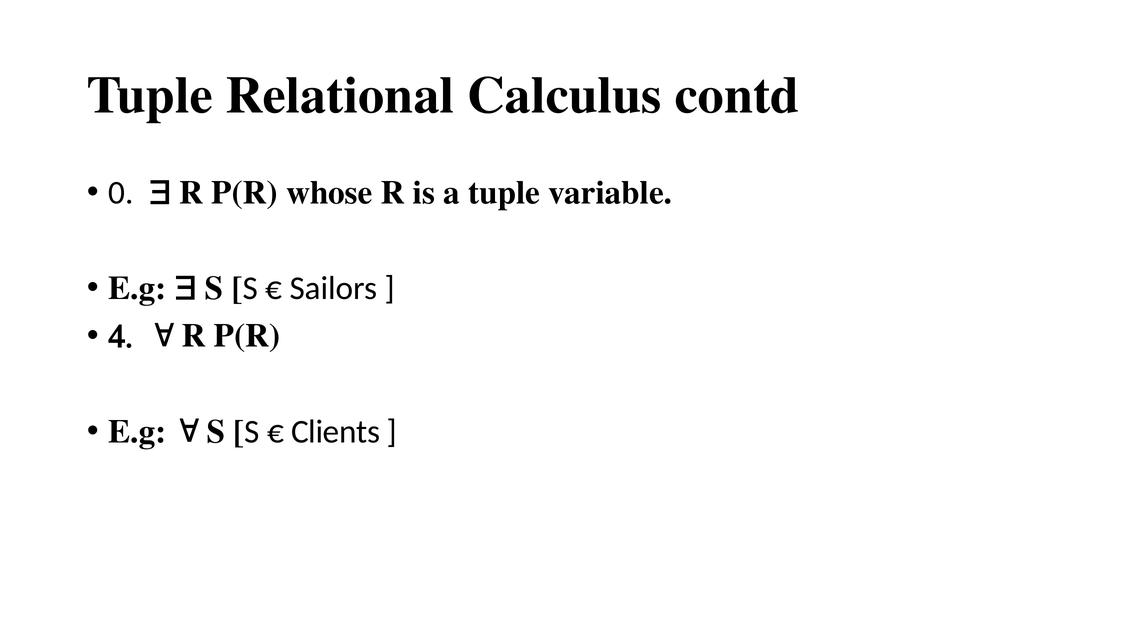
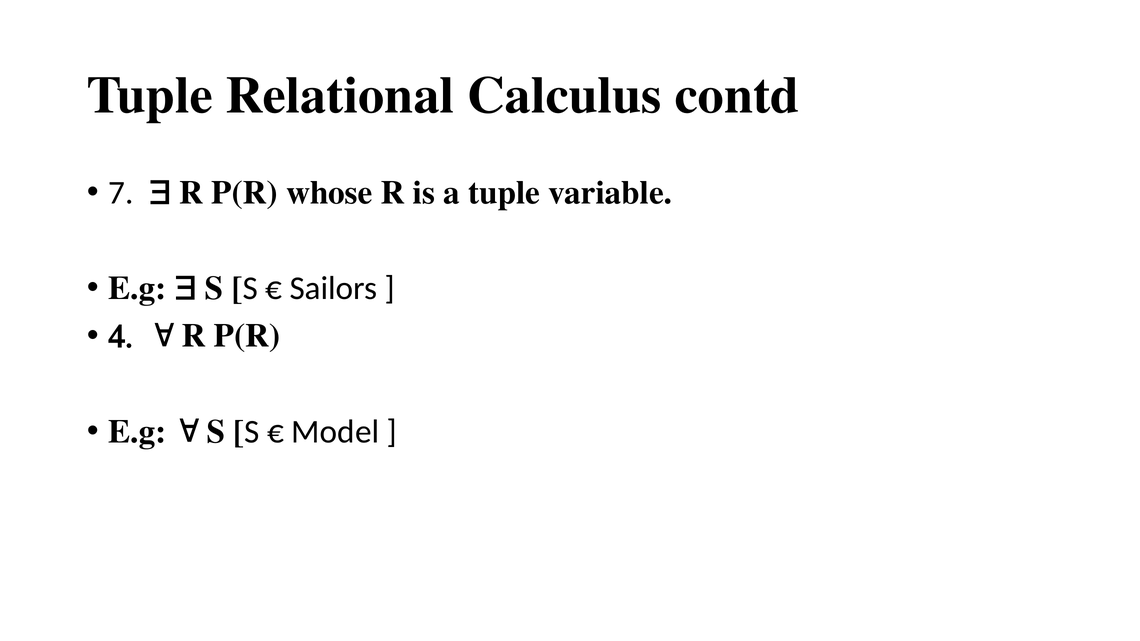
0: 0 -> 7
Clients: Clients -> Model
